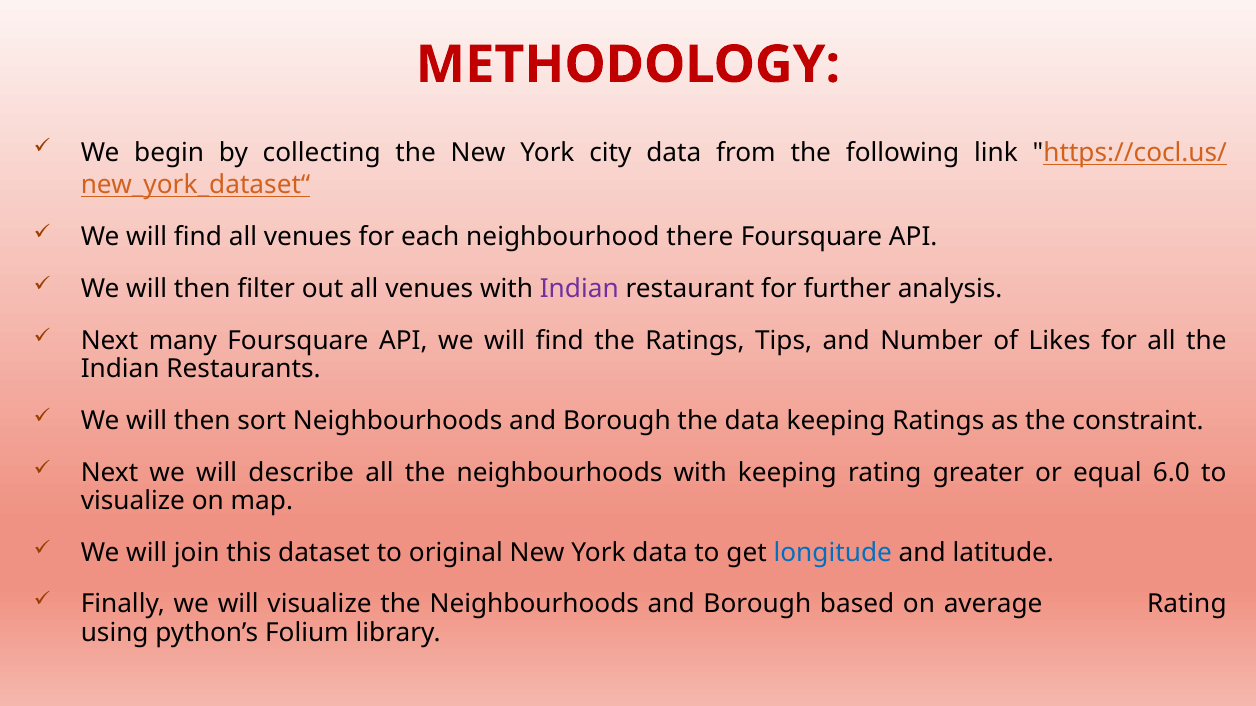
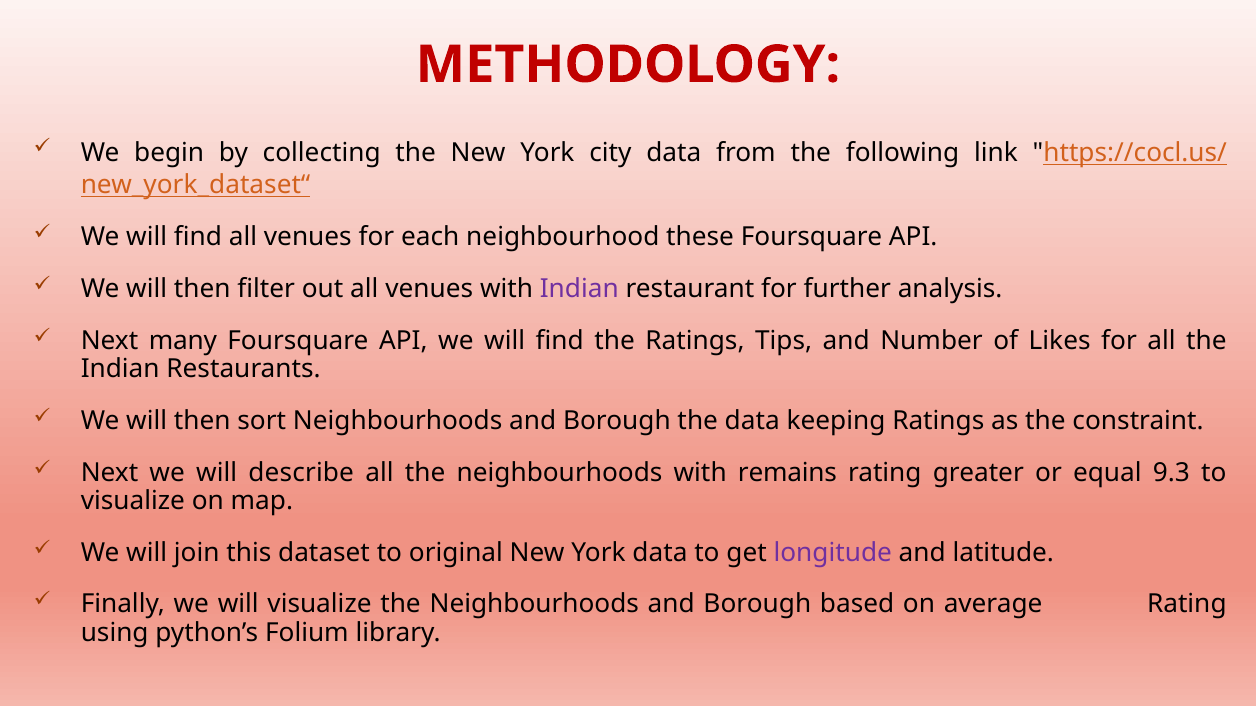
there: there -> these
with keeping: keeping -> remains
6.0: 6.0 -> 9.3
longitude colour: blue -> purple
